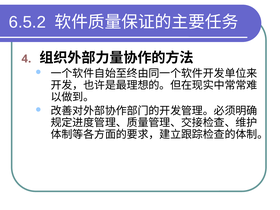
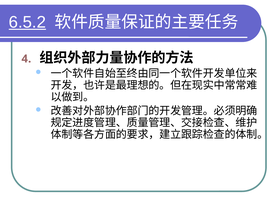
6.5.2 underline: none -> present
